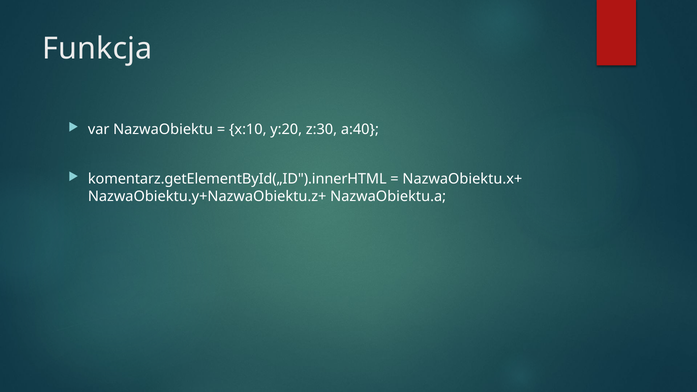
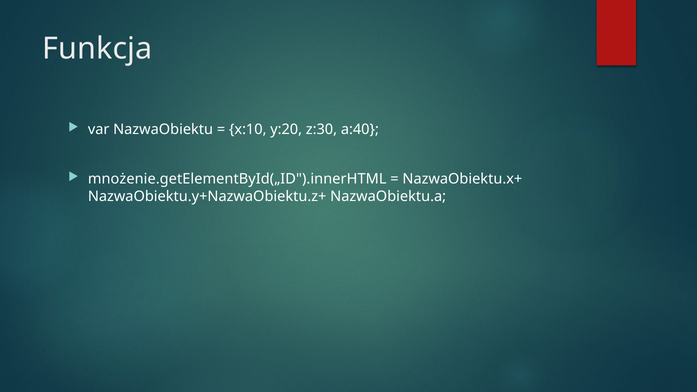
komentarz.getElementById(„ID").innerHTML: komentarz.getElementById(„ID").innerHTML -> mnożenie.getElementById(„ID").innerHTML
